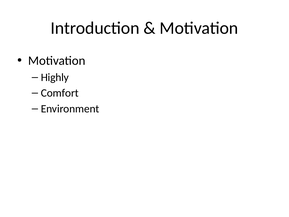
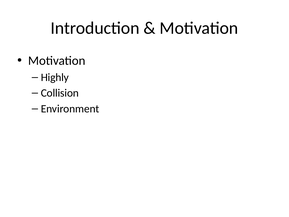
Comfort: Comfort -> Collision
